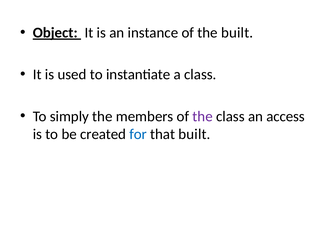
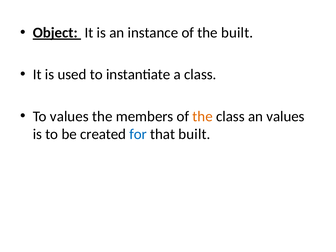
To simply: simply -> values
the at (203, 116) colour: purple -> orange
an access: access -> values
